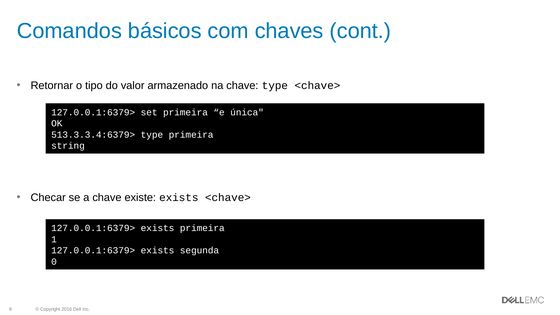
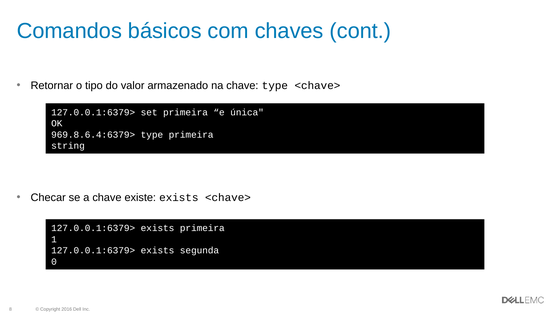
513.3.3.4:6379>: 513.3.3.4:6379> -> 969.8.6.4:6379>
